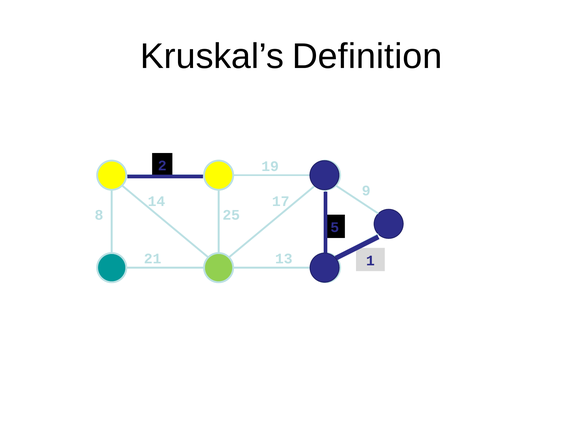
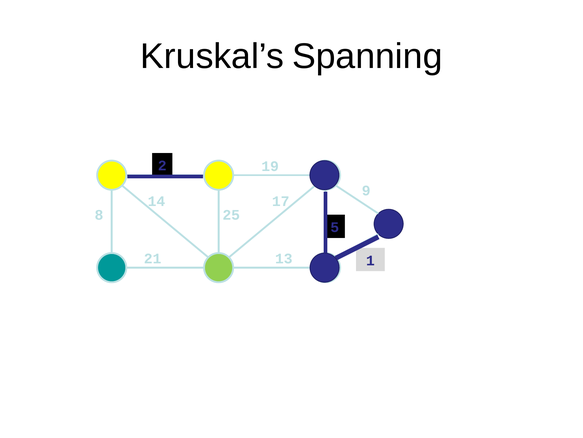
Definition: Definition -> Spanning
